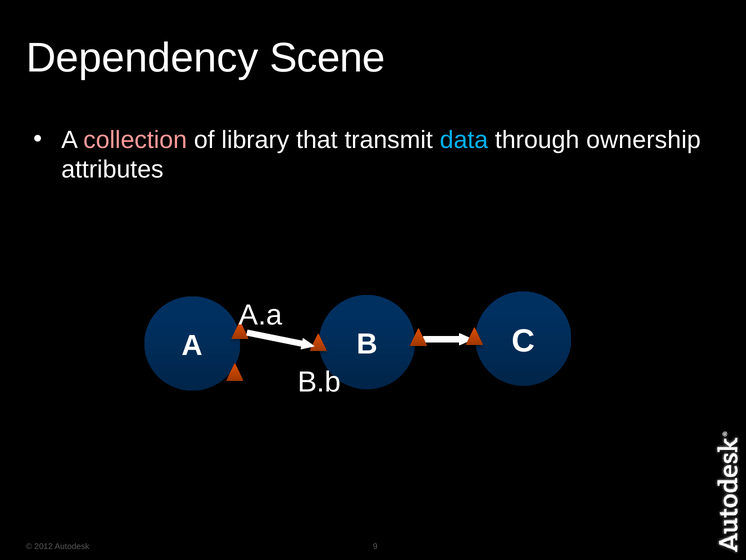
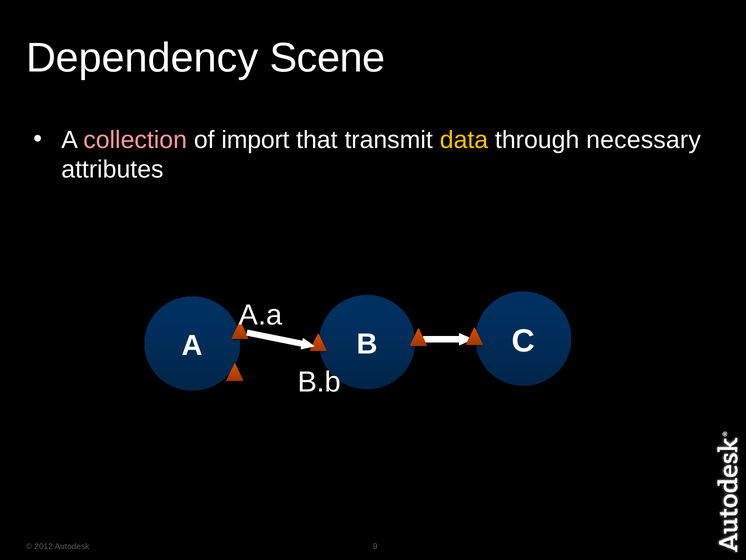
library: library -> import
data colour: light blue -> yellow
ownership: ownership -> necessary
